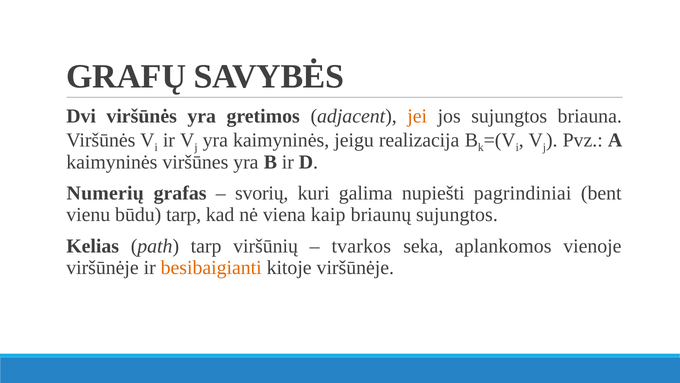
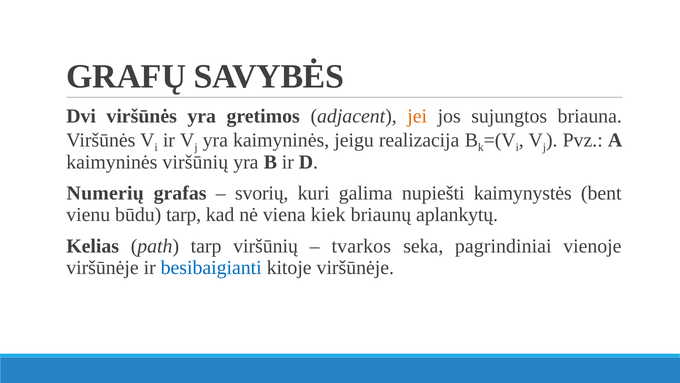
kaimyninės viršūnes: viršūnes -> viršūnių
pagrindiniai: pagrindiniai -> kaimynystės
kaip: kaip -> kiek
briaunų sujungtos: sujungtos -> aplankytų
aplankomos: aplankomos -> pagrindiniai
besibaigianti colour: orange -> blue
